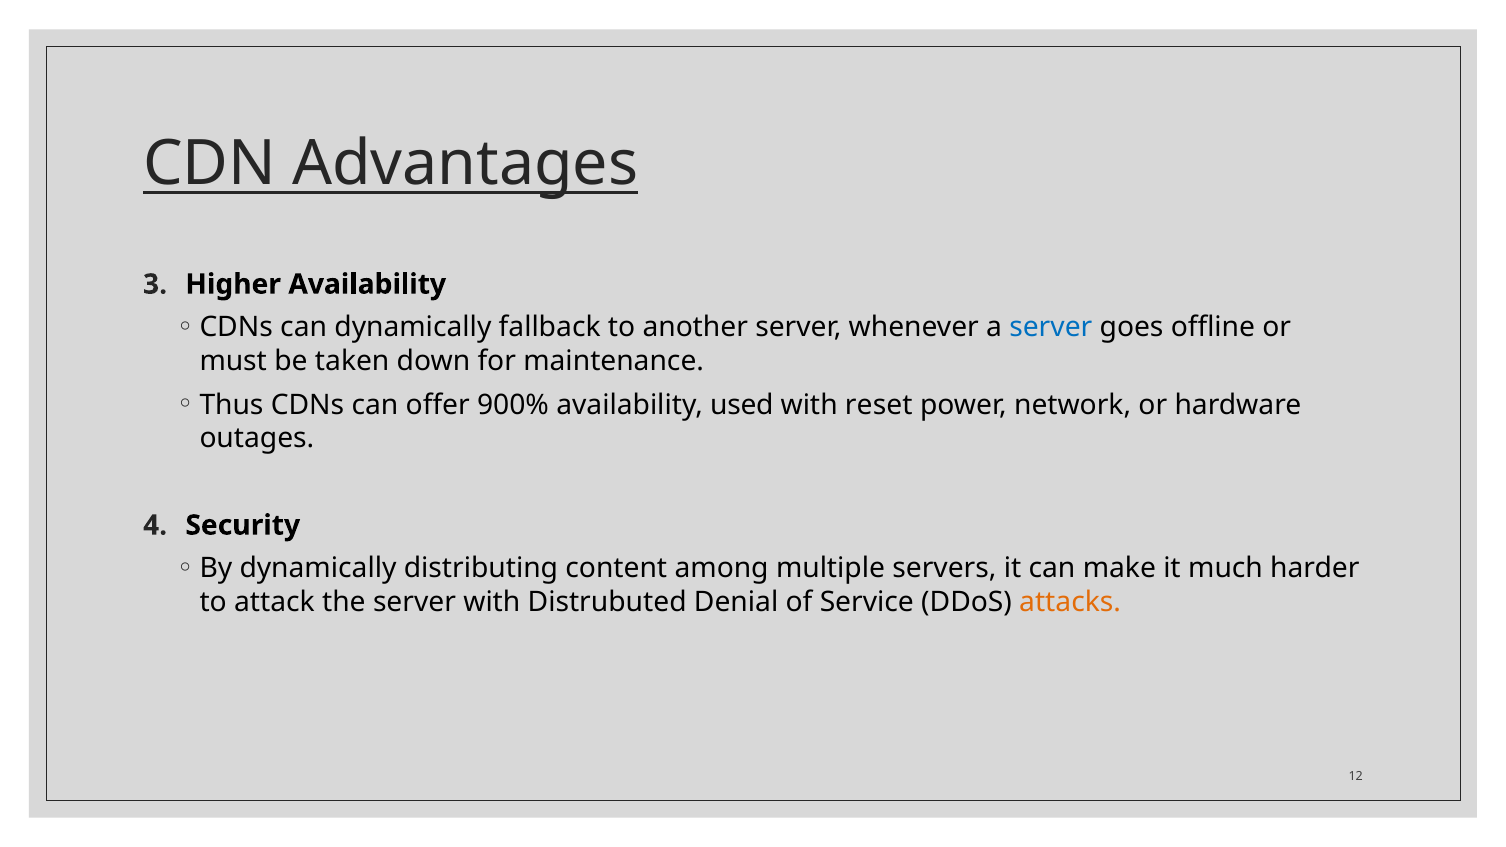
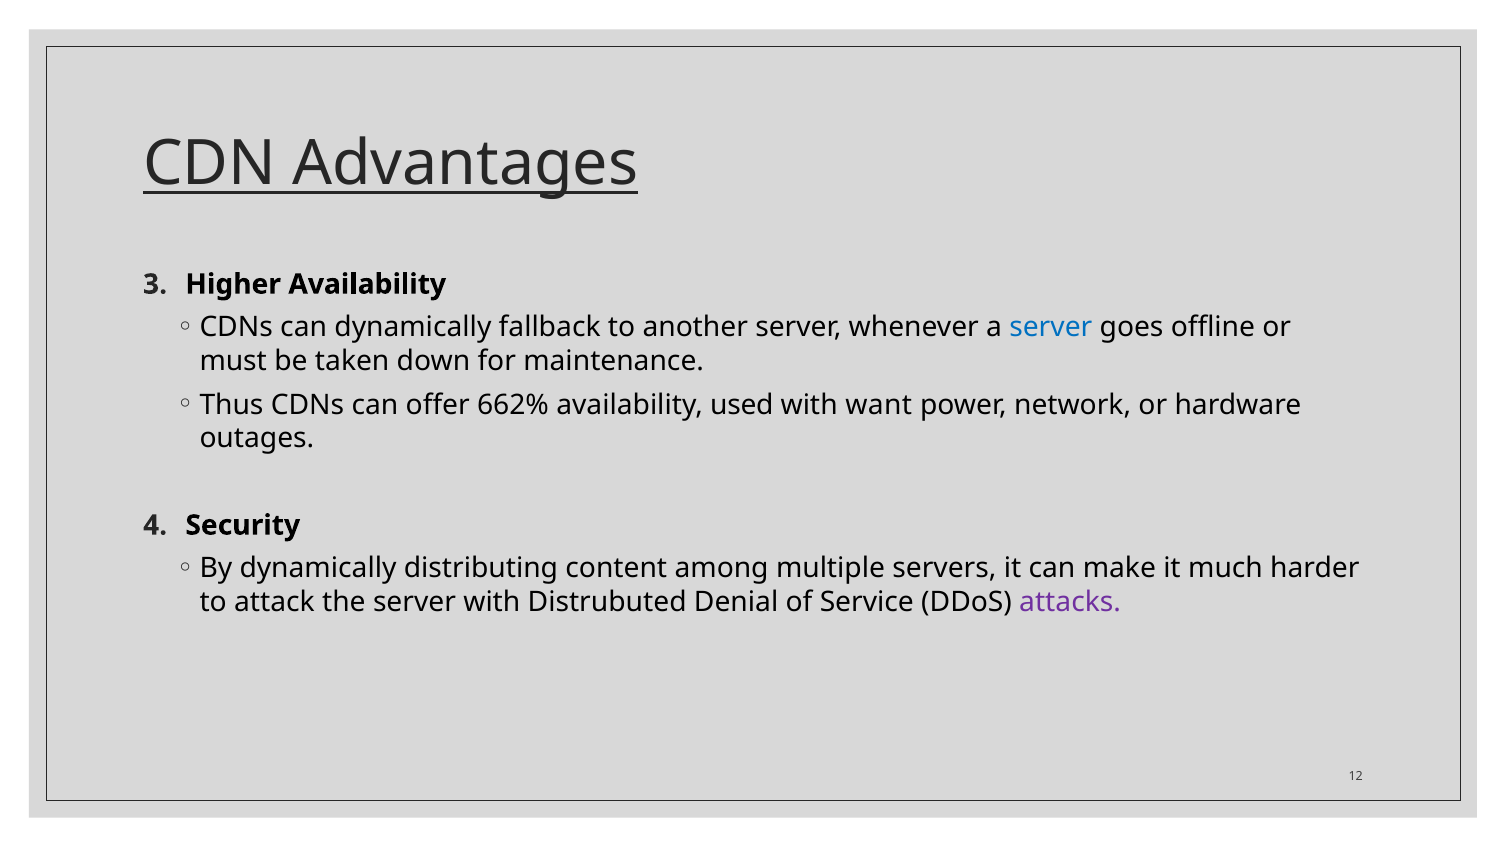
900%: 900% -> 662%
reset: reset -> want
attacks colour: orange -> purple
